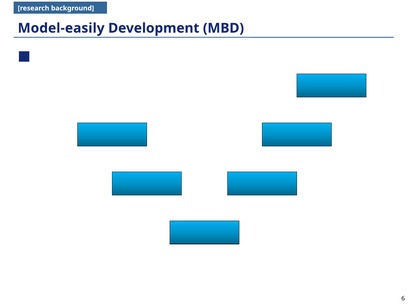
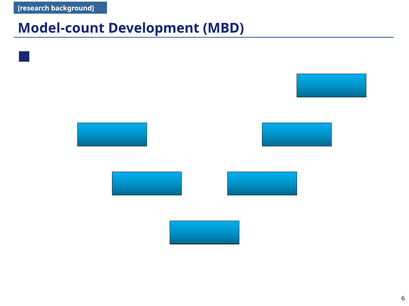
Model-easily: Model-easily -> Model-count
